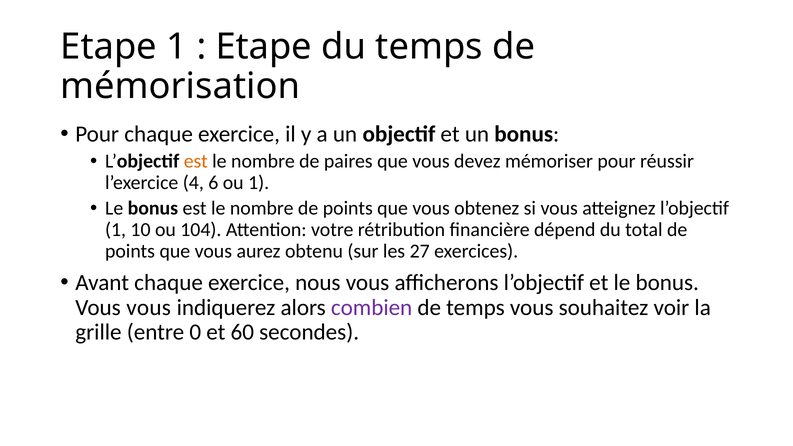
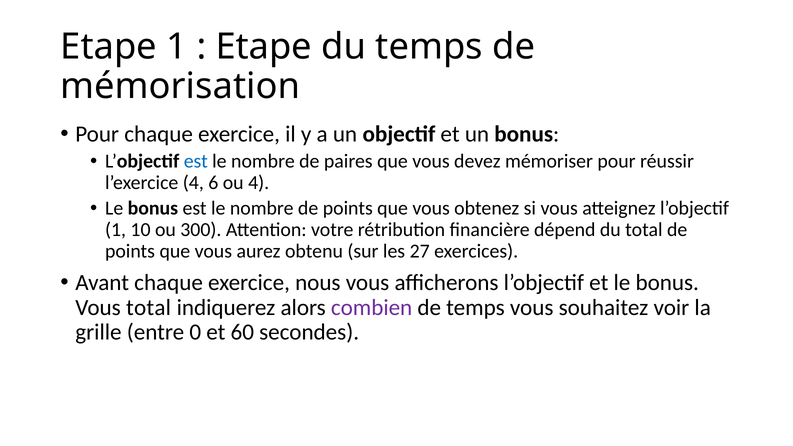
est at (196, 161) colour: orange -> blue
ou 1: 1 -> 4
104: 104 -> 300
Vous vous: vous -> total
